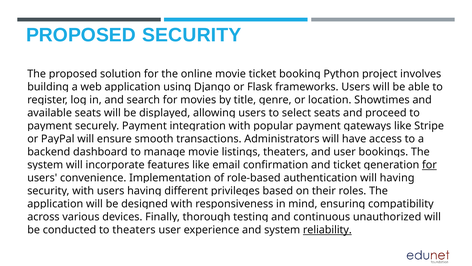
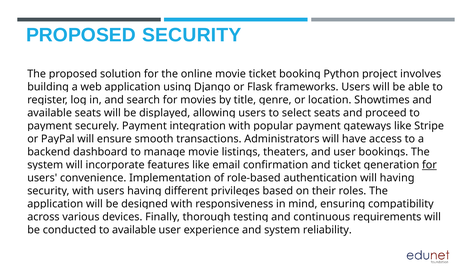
unauthorized: unauthorized -> requirements
to theaters: theaters -> available
reliability underline: present -> none
